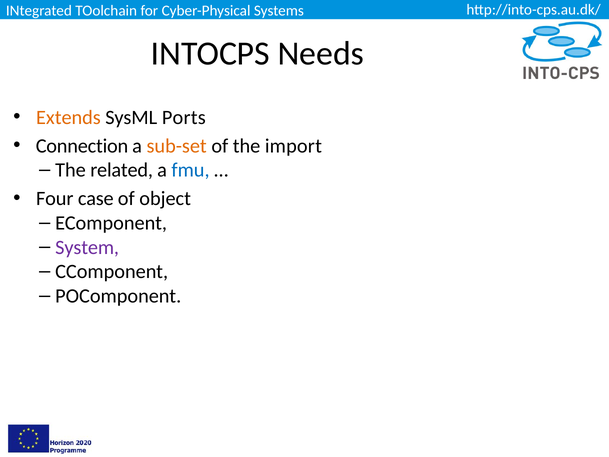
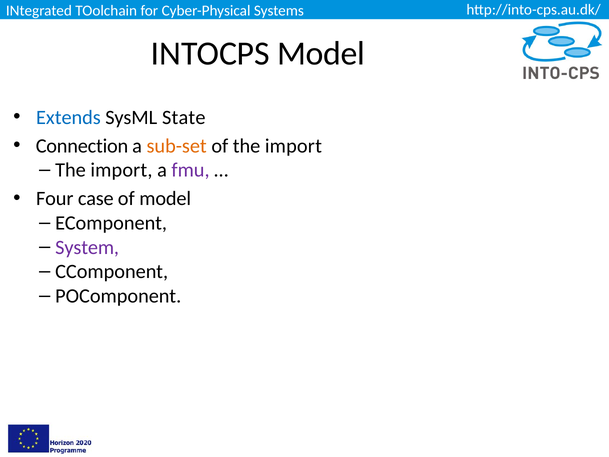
INTOCPS Needs: Needs -> Model
Extends colour: orange -> blue
Ports: Ports -> State
related at (122, 170): related -> import
fmu colour: blue -> purple
of object: object -> model
